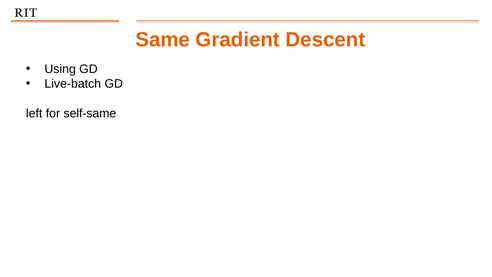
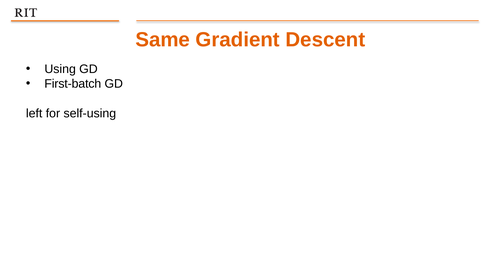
Live-batch: Live-batch -> First-batch
self-same: self-same -> self-using
